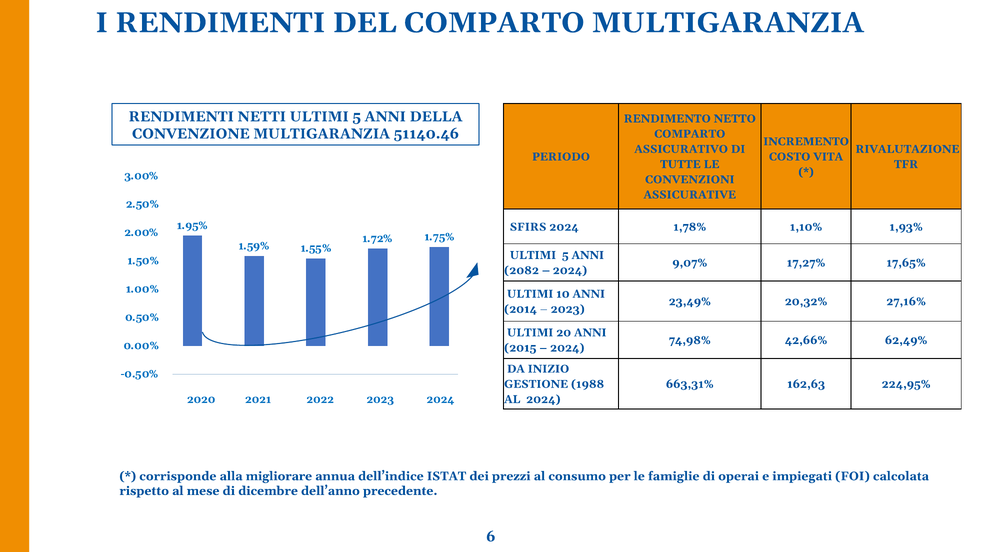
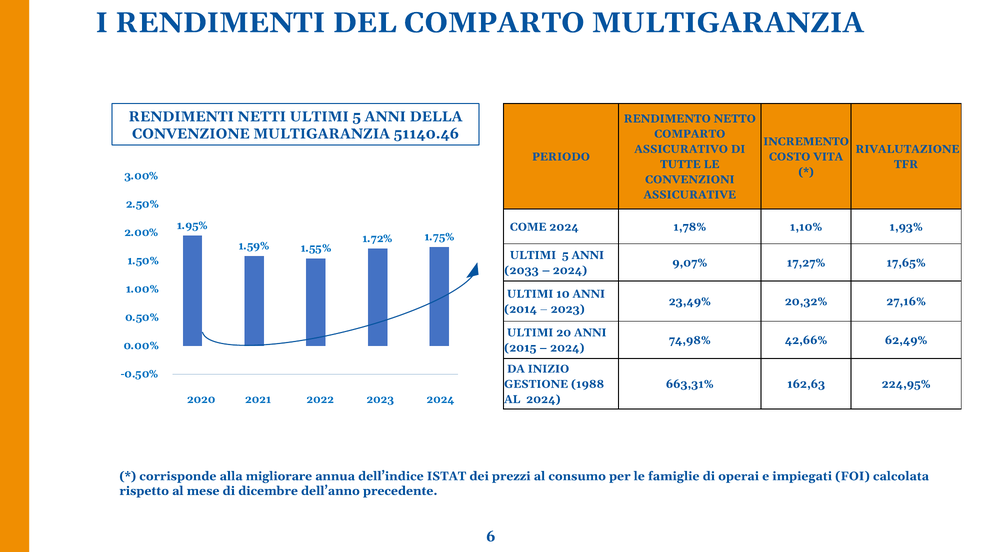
SFIRS: SFIRS -> COME
2082: 2082 -> 2033
